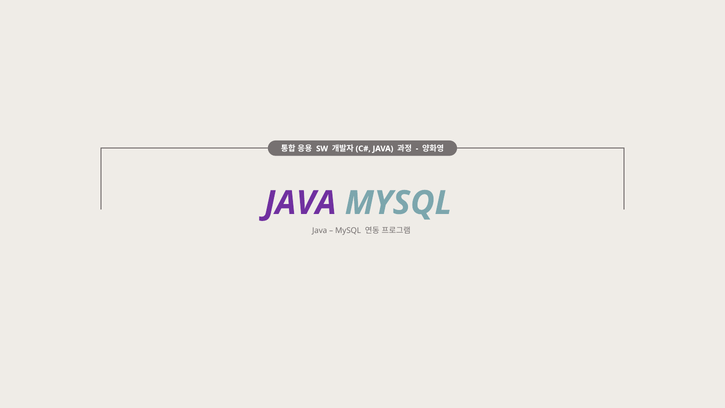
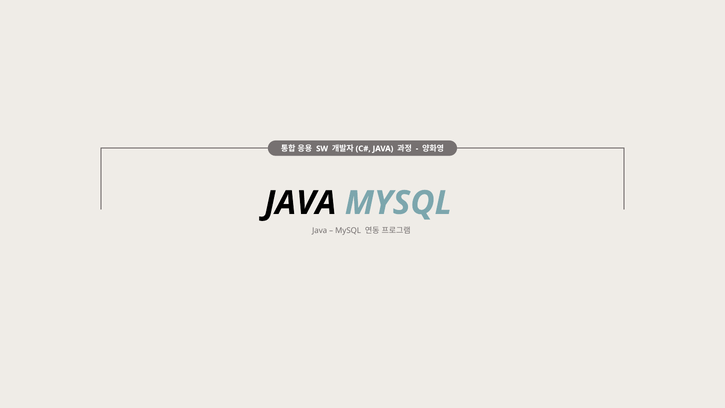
JAVA at (300, 203) colour: purple -> black
